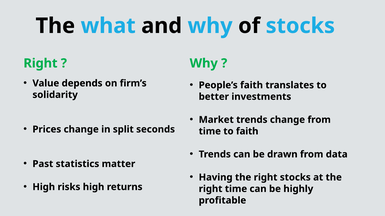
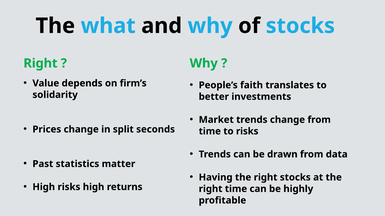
to faith: faith -> risks
